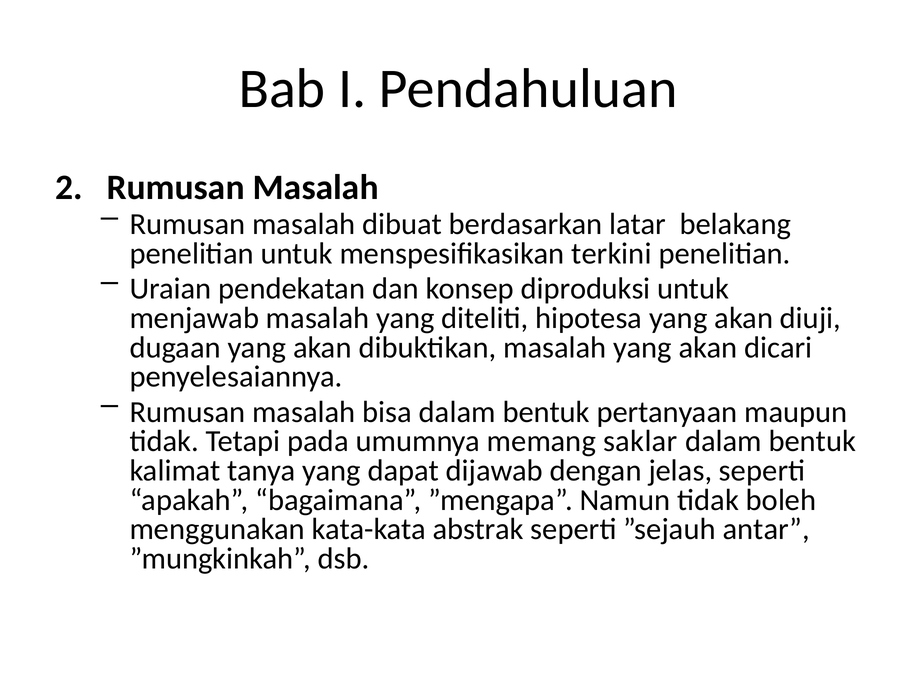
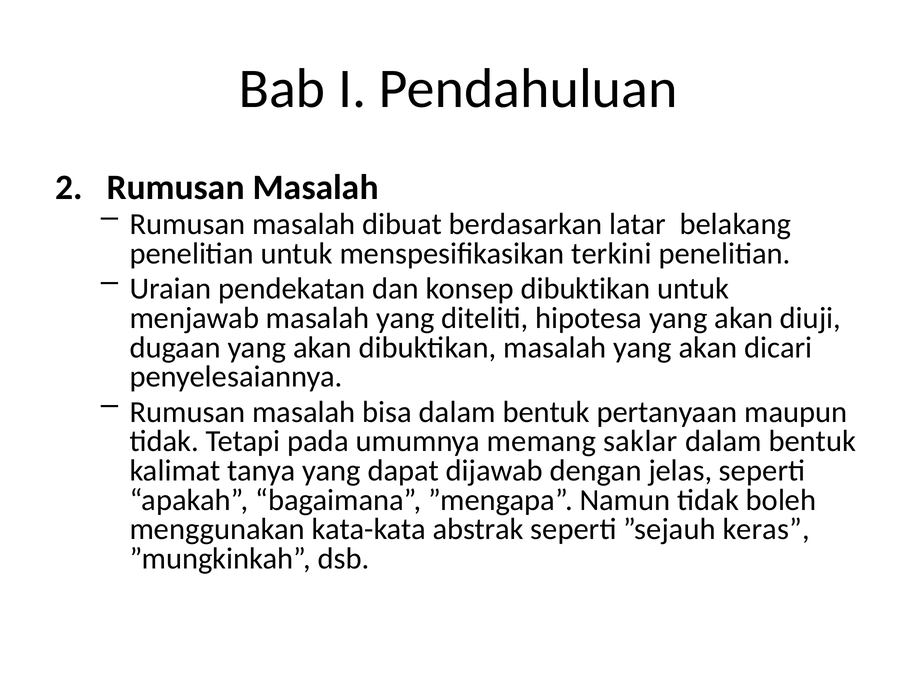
konsep diproduksi: diproduksi -> dibuktikan
antar: antar -> keras
